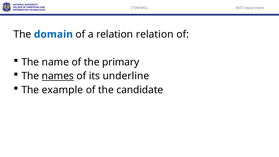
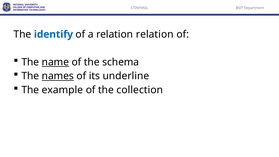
domain: domain -> identify
name underline: none -> present
primary: primary -> schema
candidate: candidate -> collection
